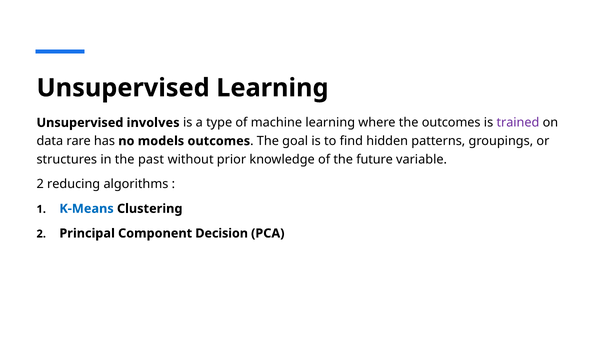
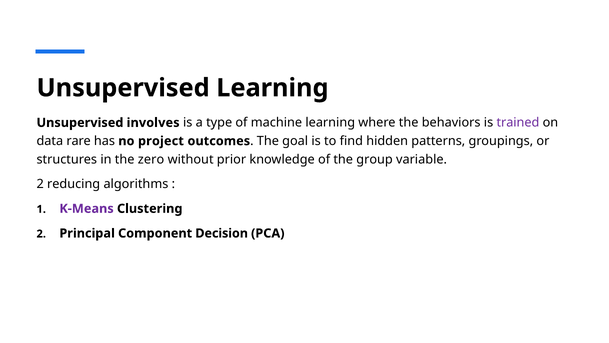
the outcomes: outcomes -> behaviors
models: models -> project
past: past -> zero
future: future -> group
K-Means colour: blue -> purple
